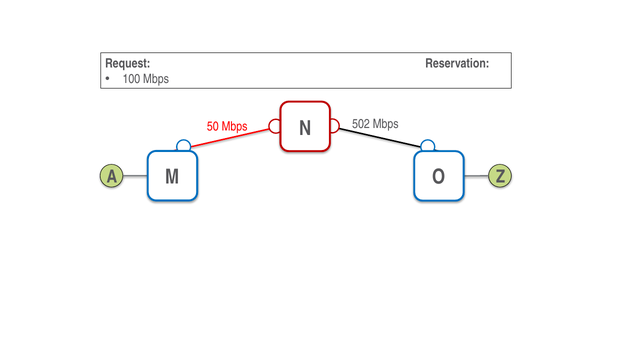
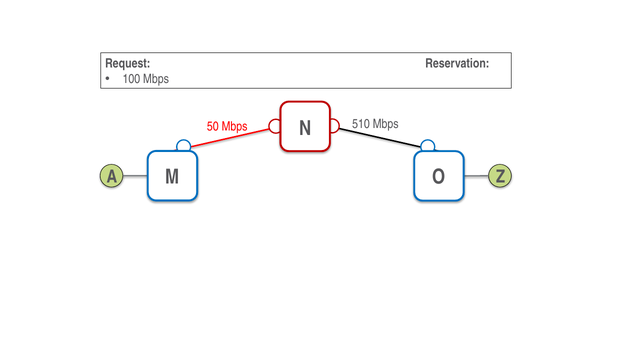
502: 502 -> 510
